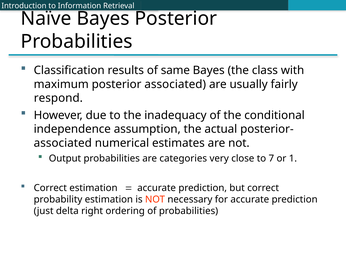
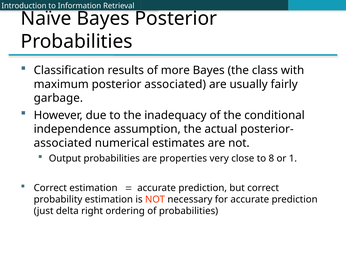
same: same -> more
respond: respond -> garbage
categories: categories -> properties
7: 7 -> 8
